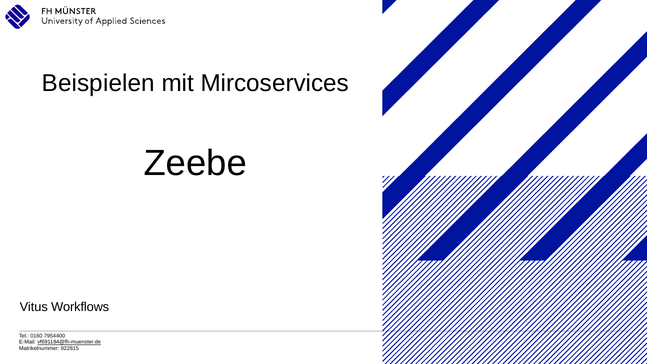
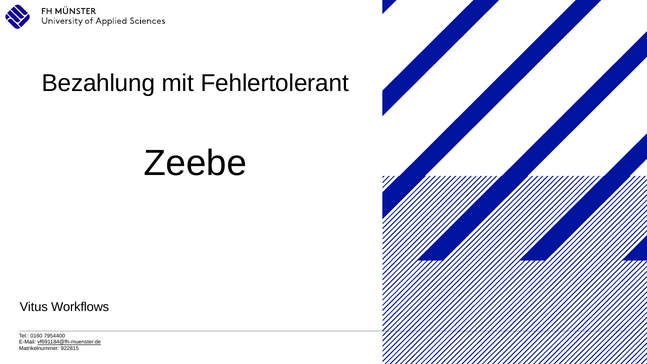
Beispielen: Beispielen -> Bezahlung
Mircoservices: Mircoservices -> Fehlertolerant
